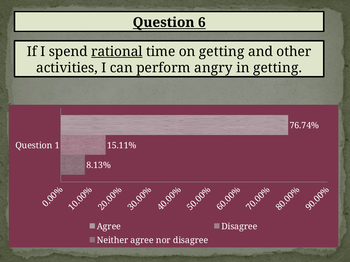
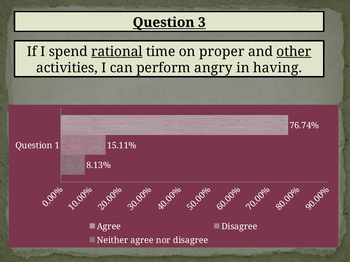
Question 6: 6 -> 3
on getting: getting -> proper
other underline: none -> present
in getting: getting -> having
